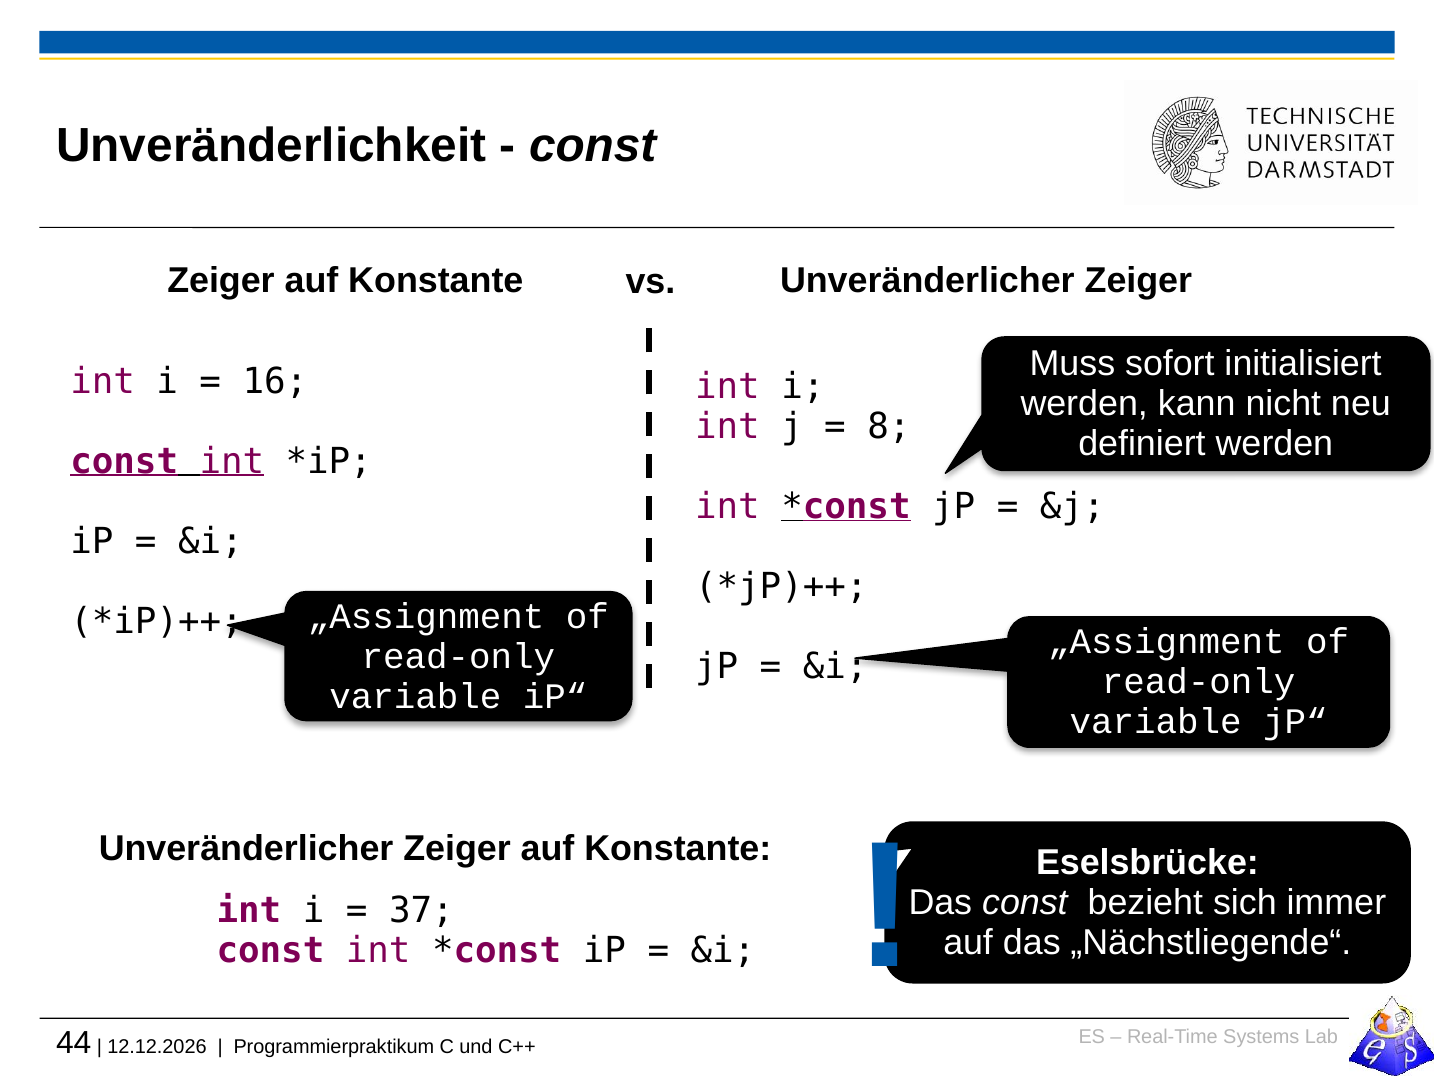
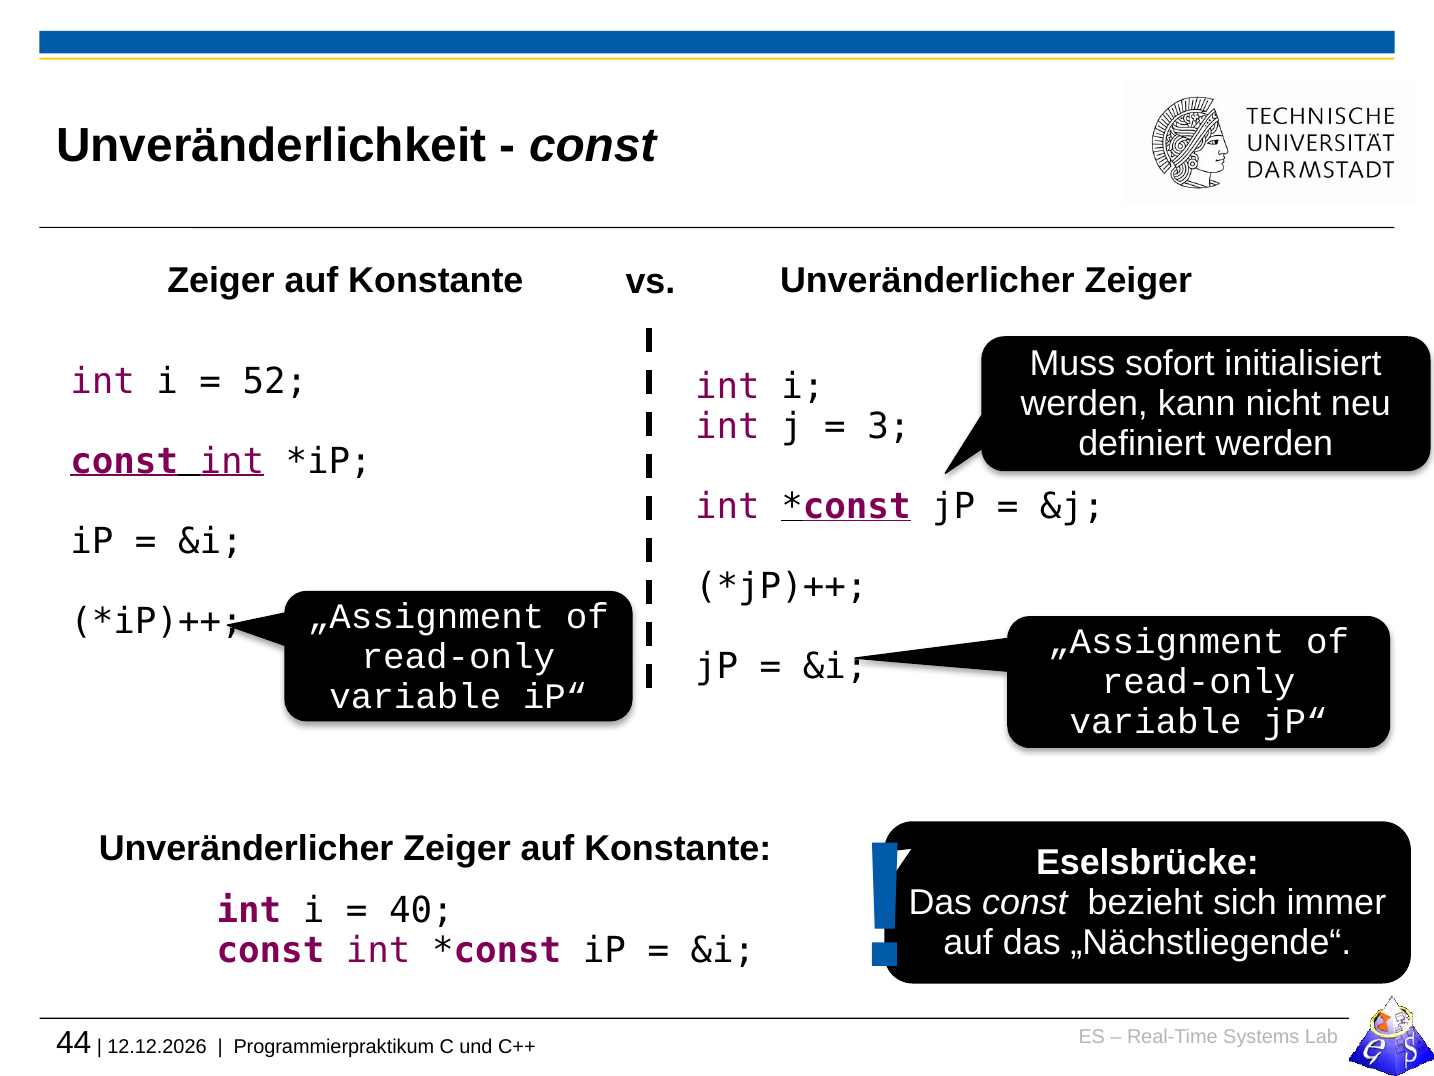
16: 16 -> 52
8: 8 -> 3
37: 37 -> 40
